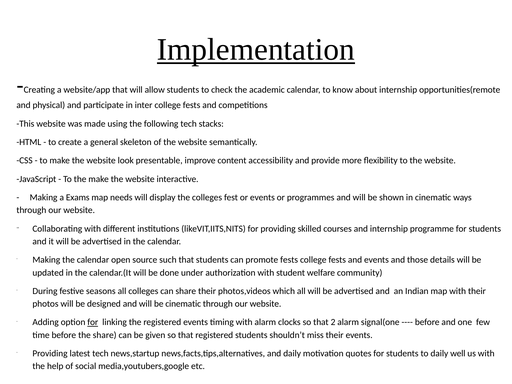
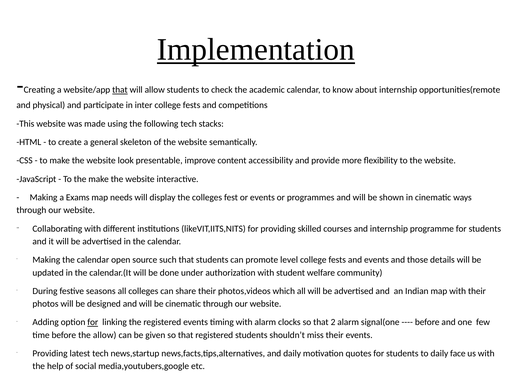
that at (120, 90) underline: none -> present
promote fests: fests -> level
the share: share -> allow
well: well -> face
